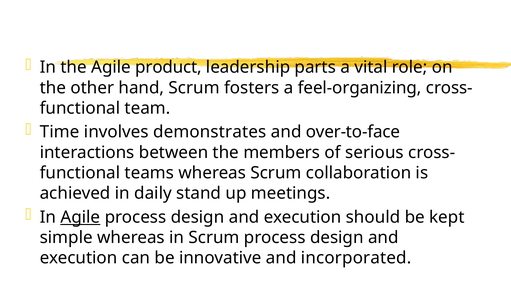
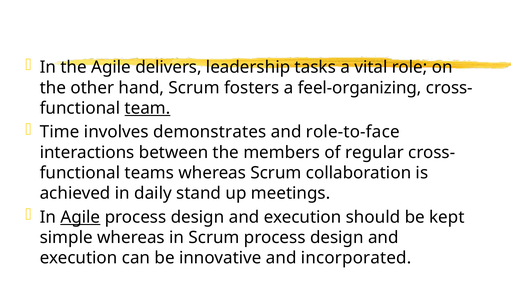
product: product -> delivers
parts: parts -> tasks
team underline: none -> present
over-to-face: over-to-face -> role-to-face
serious: serious -> regular
